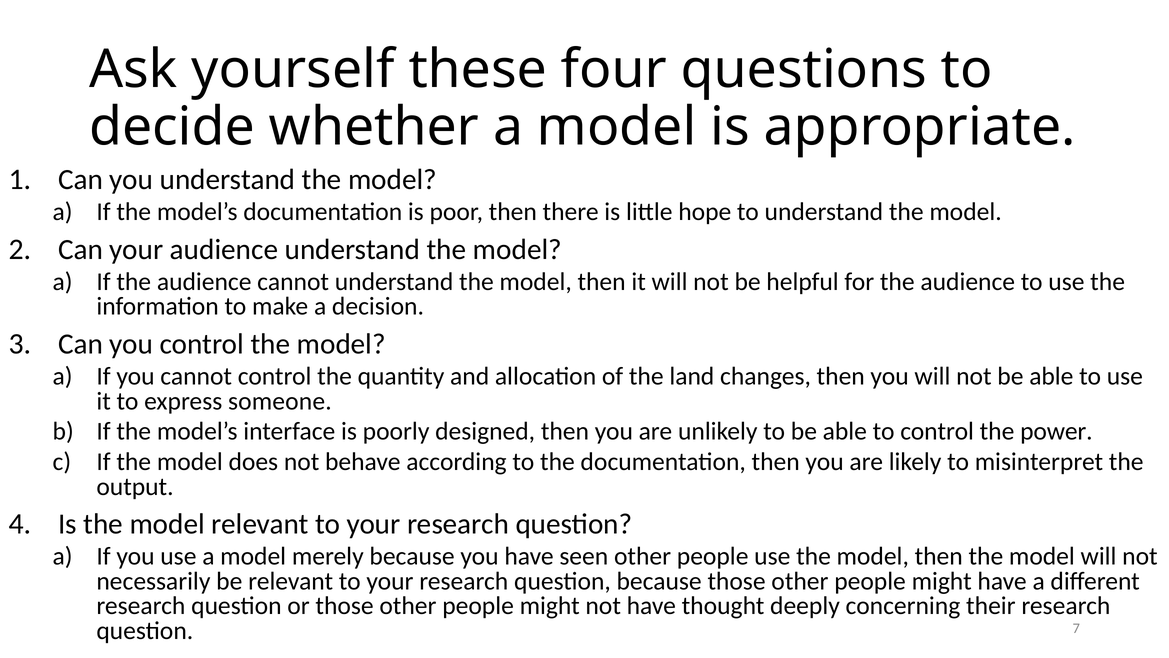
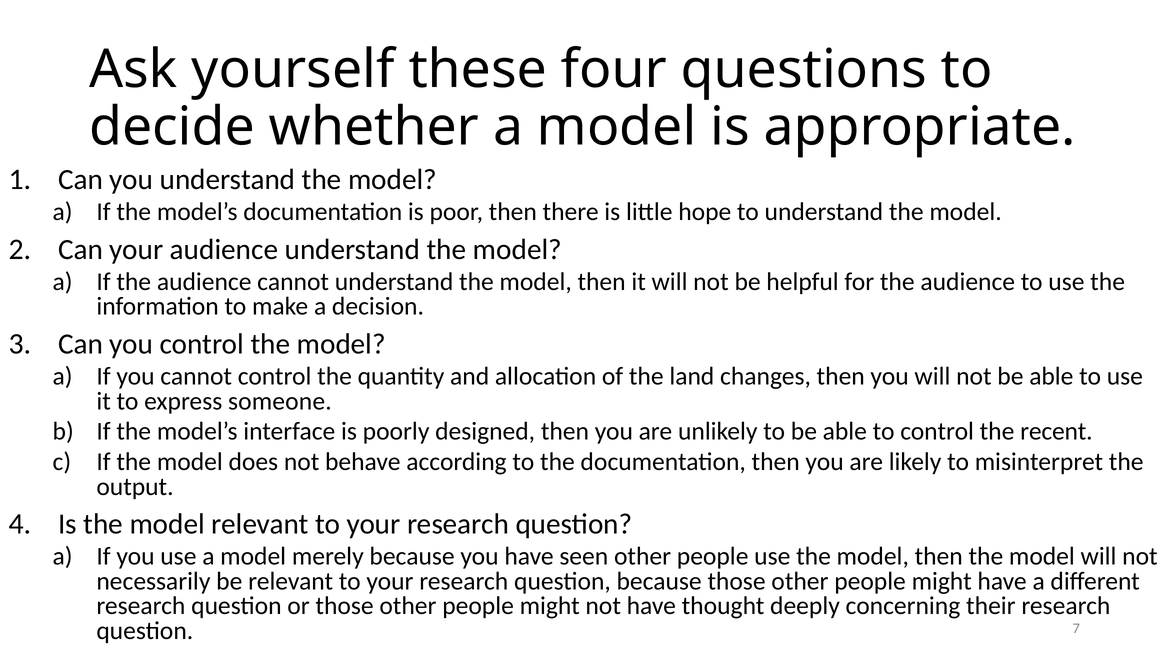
power: power -> recent
